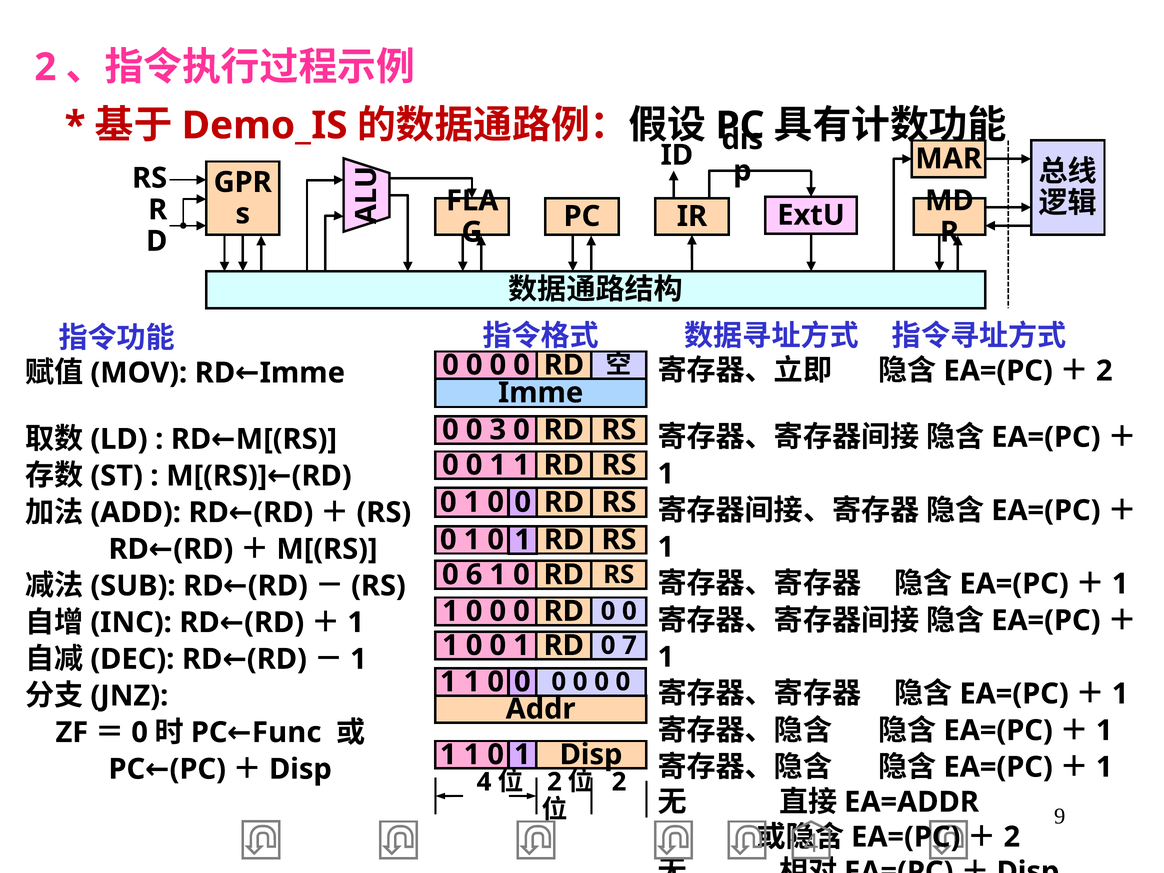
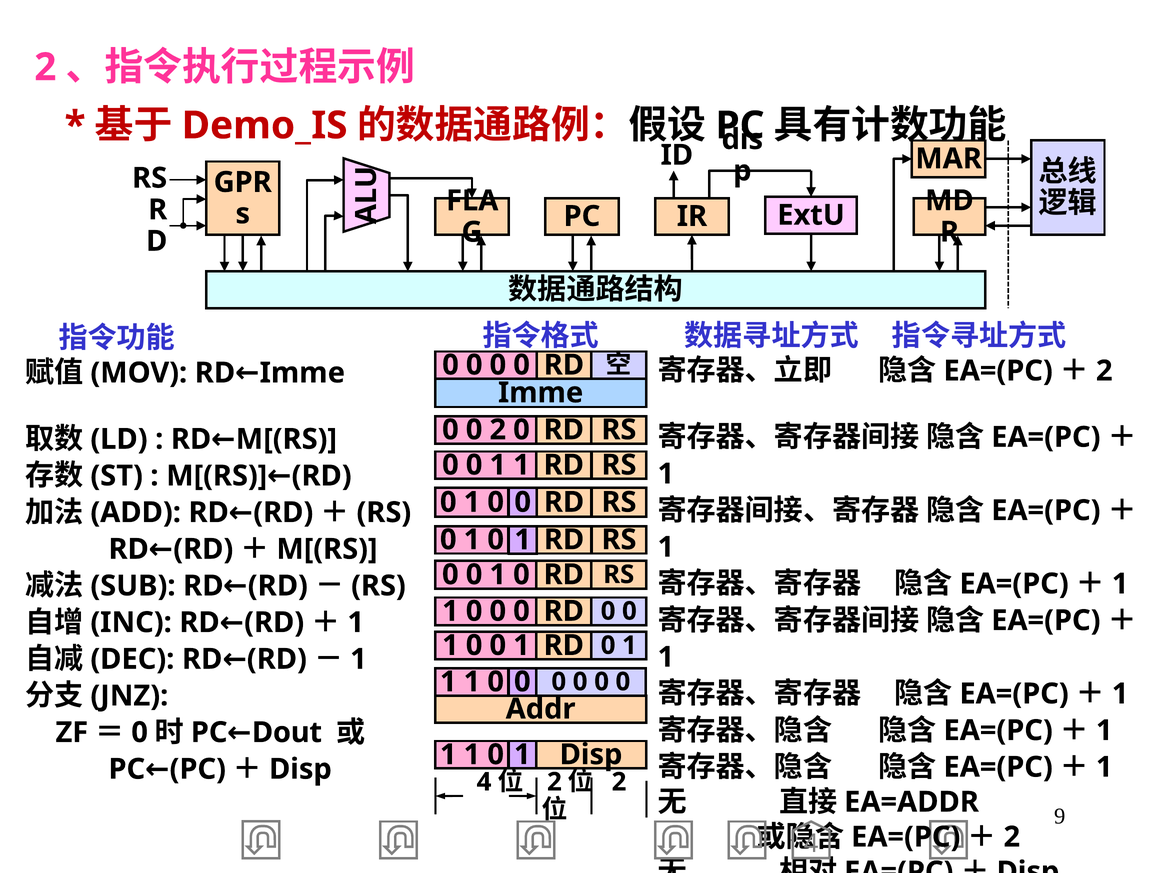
0 3: 3 -> 2
6 at (474, 575): 6 -> 0
RD 0 7: 7 -> 1
Func: Func -> Dout
